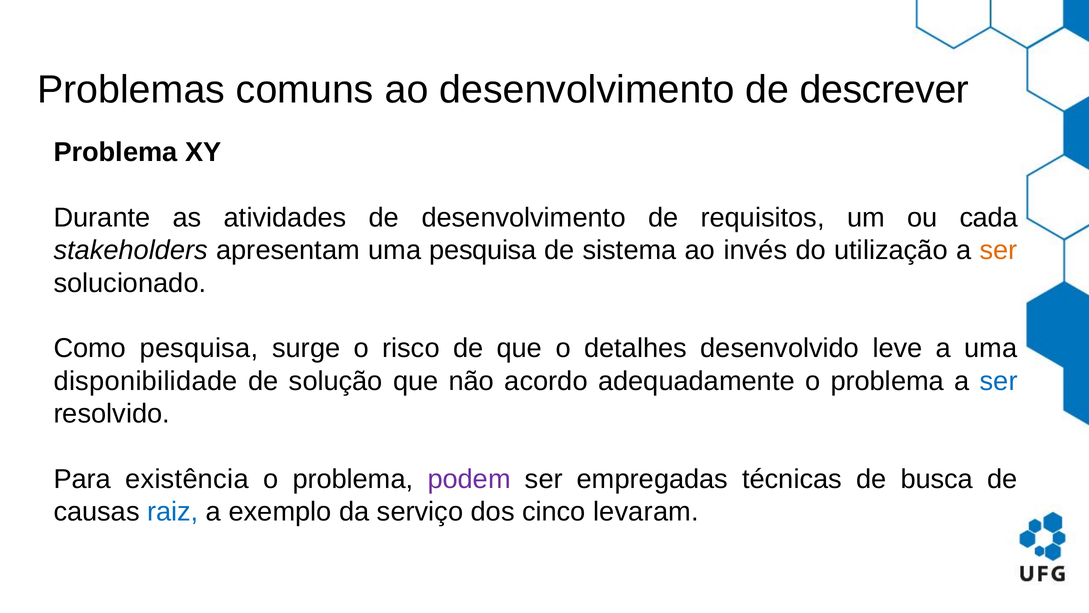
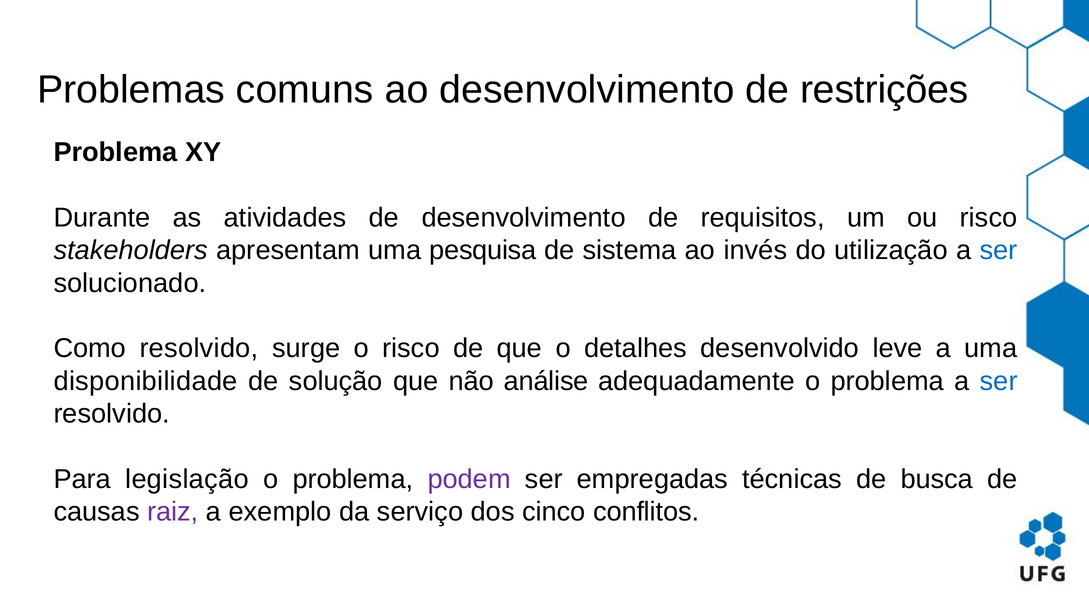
descrever: descrever -> restrições
ou cada: cada -> risco
ser at (999, 250) colour: orange -> blue
Como pesquisa: pesquisa -> resolvido
acordo: acordo -> análise
existência: existência -> legislação
raiz colour: blue -> purple
levaram: levaram -> conflitos
